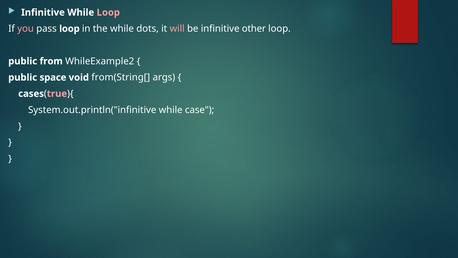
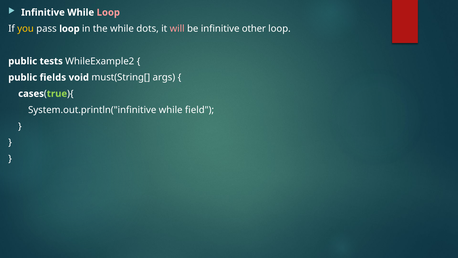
you colour: pink -> yellow
from: from -> tests
space: space -> fields
from(String[: from(String[ -> must(String[
true colour: pink -> light green
case: case -> field
